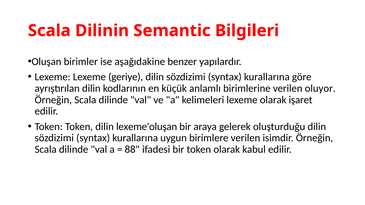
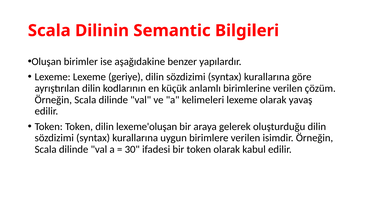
oluyor: oluyor -> çözüm
işaret: işaret -> yavaş
88: 88 -> 30
